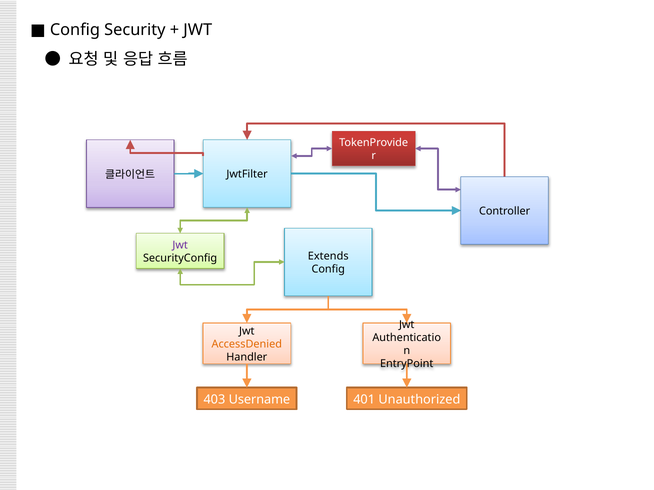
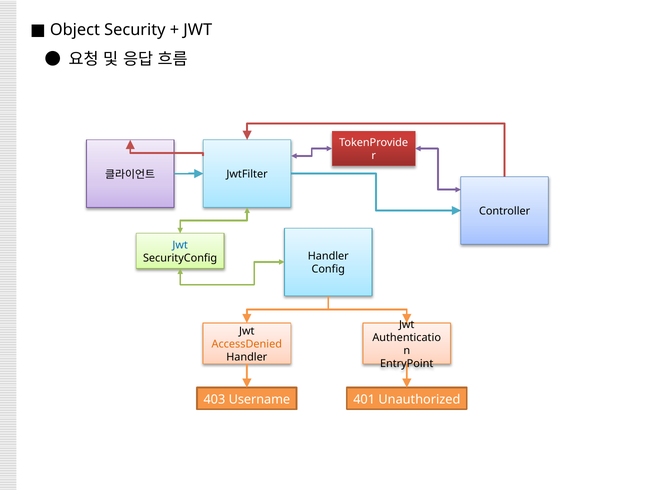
Config at (75, 30): Config -> Object
Jwt at (180, 245) colour: purple -> blue
Extends at (328, 256): Extends -> Handler
